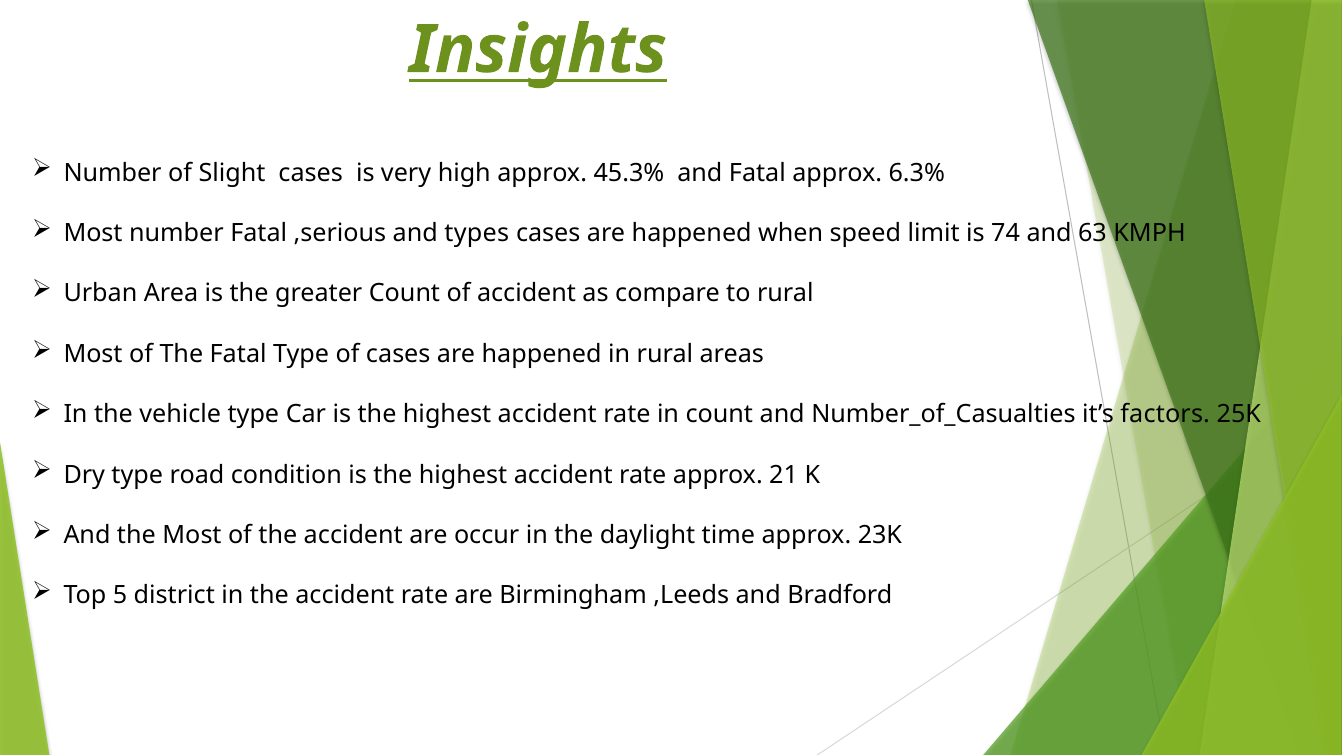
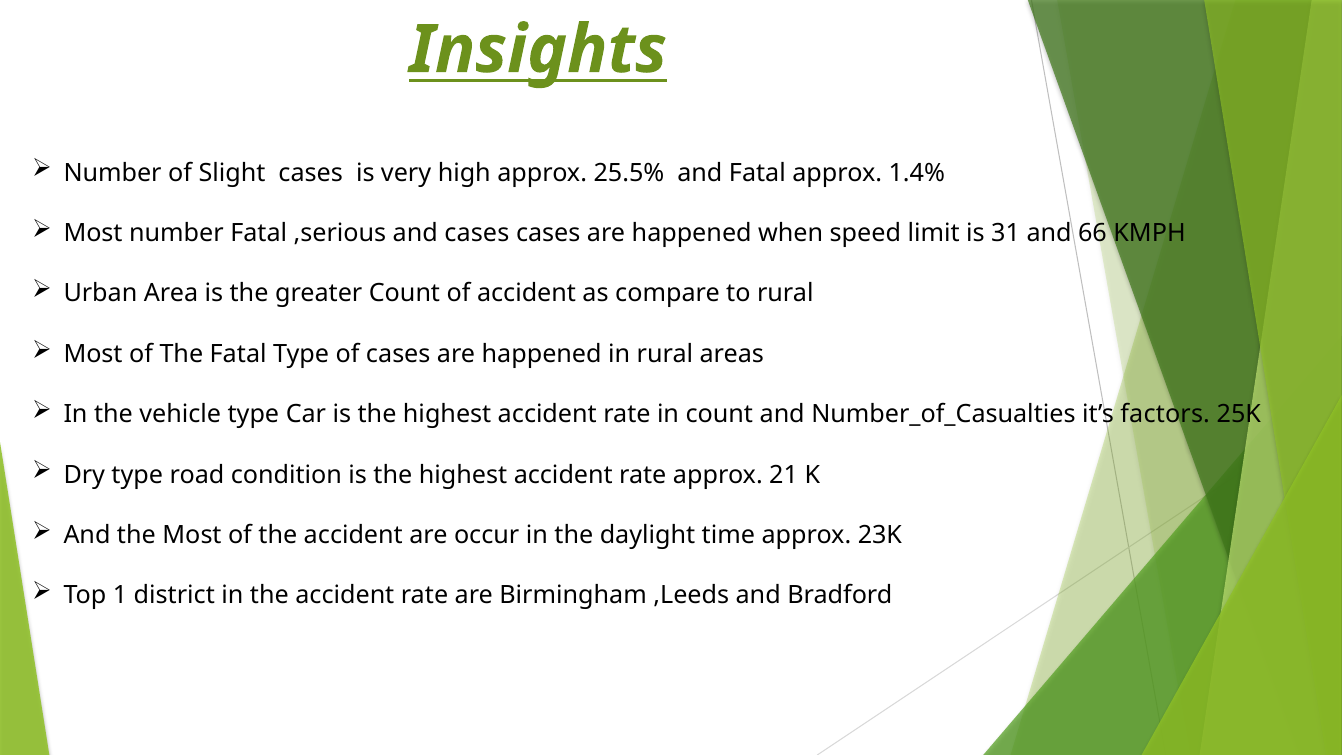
45.3%: 45.3% -> 25.5%
6.3%: 6.3% -> 1.4%
and types: types -> cases
74: 74 -> 31
63: 63 -> 66
5: 5 -> 1
